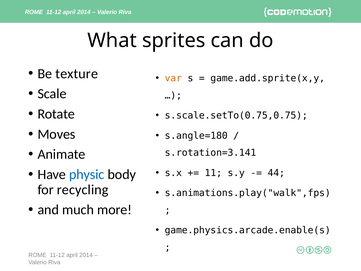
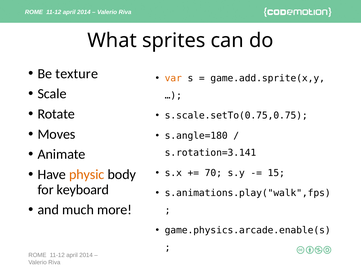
physic colour: blue -> orange
11: 11 -> 70
44: 44 -> 15
recycling: recycling -> keyboard
